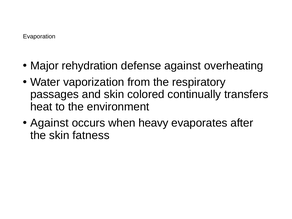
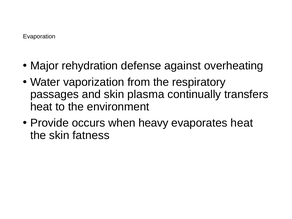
colored: colored -> plasma
Against at (49, 123): Against -> Provide
evaporates after: after -> heat
